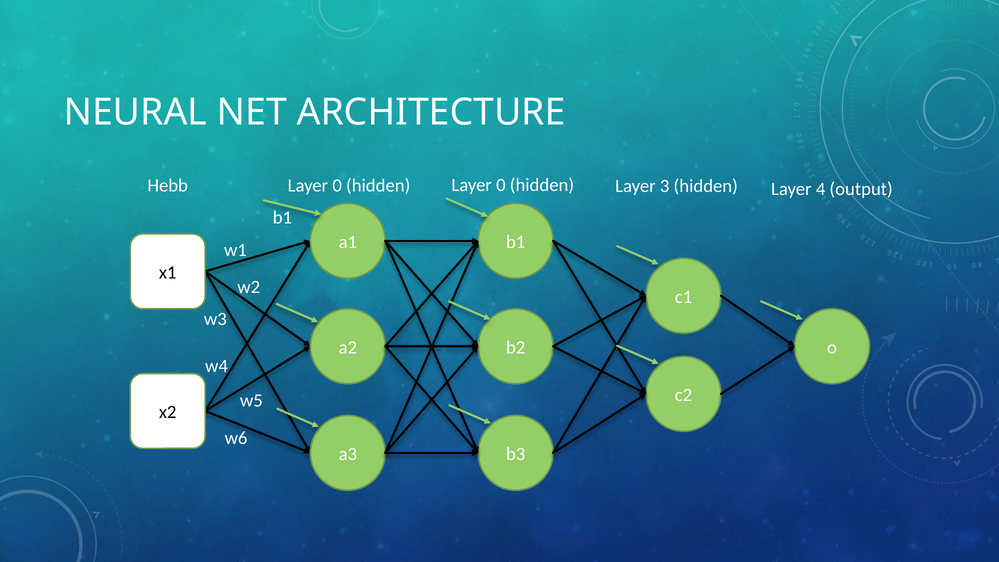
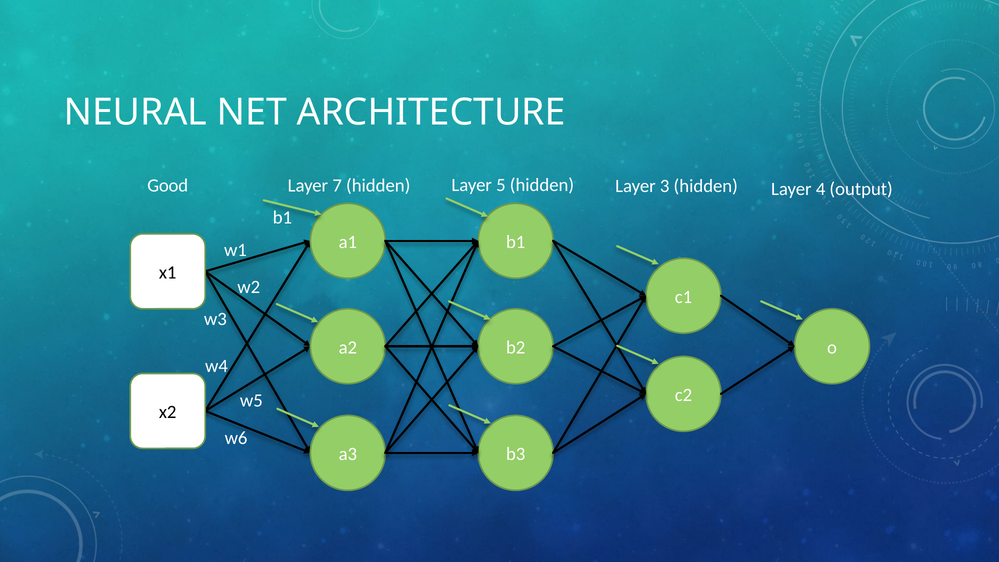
0 at (501, 185): 0 -> 5
Hebb: Hebb -> Good
0 at (337, 186): 0 -> 7
